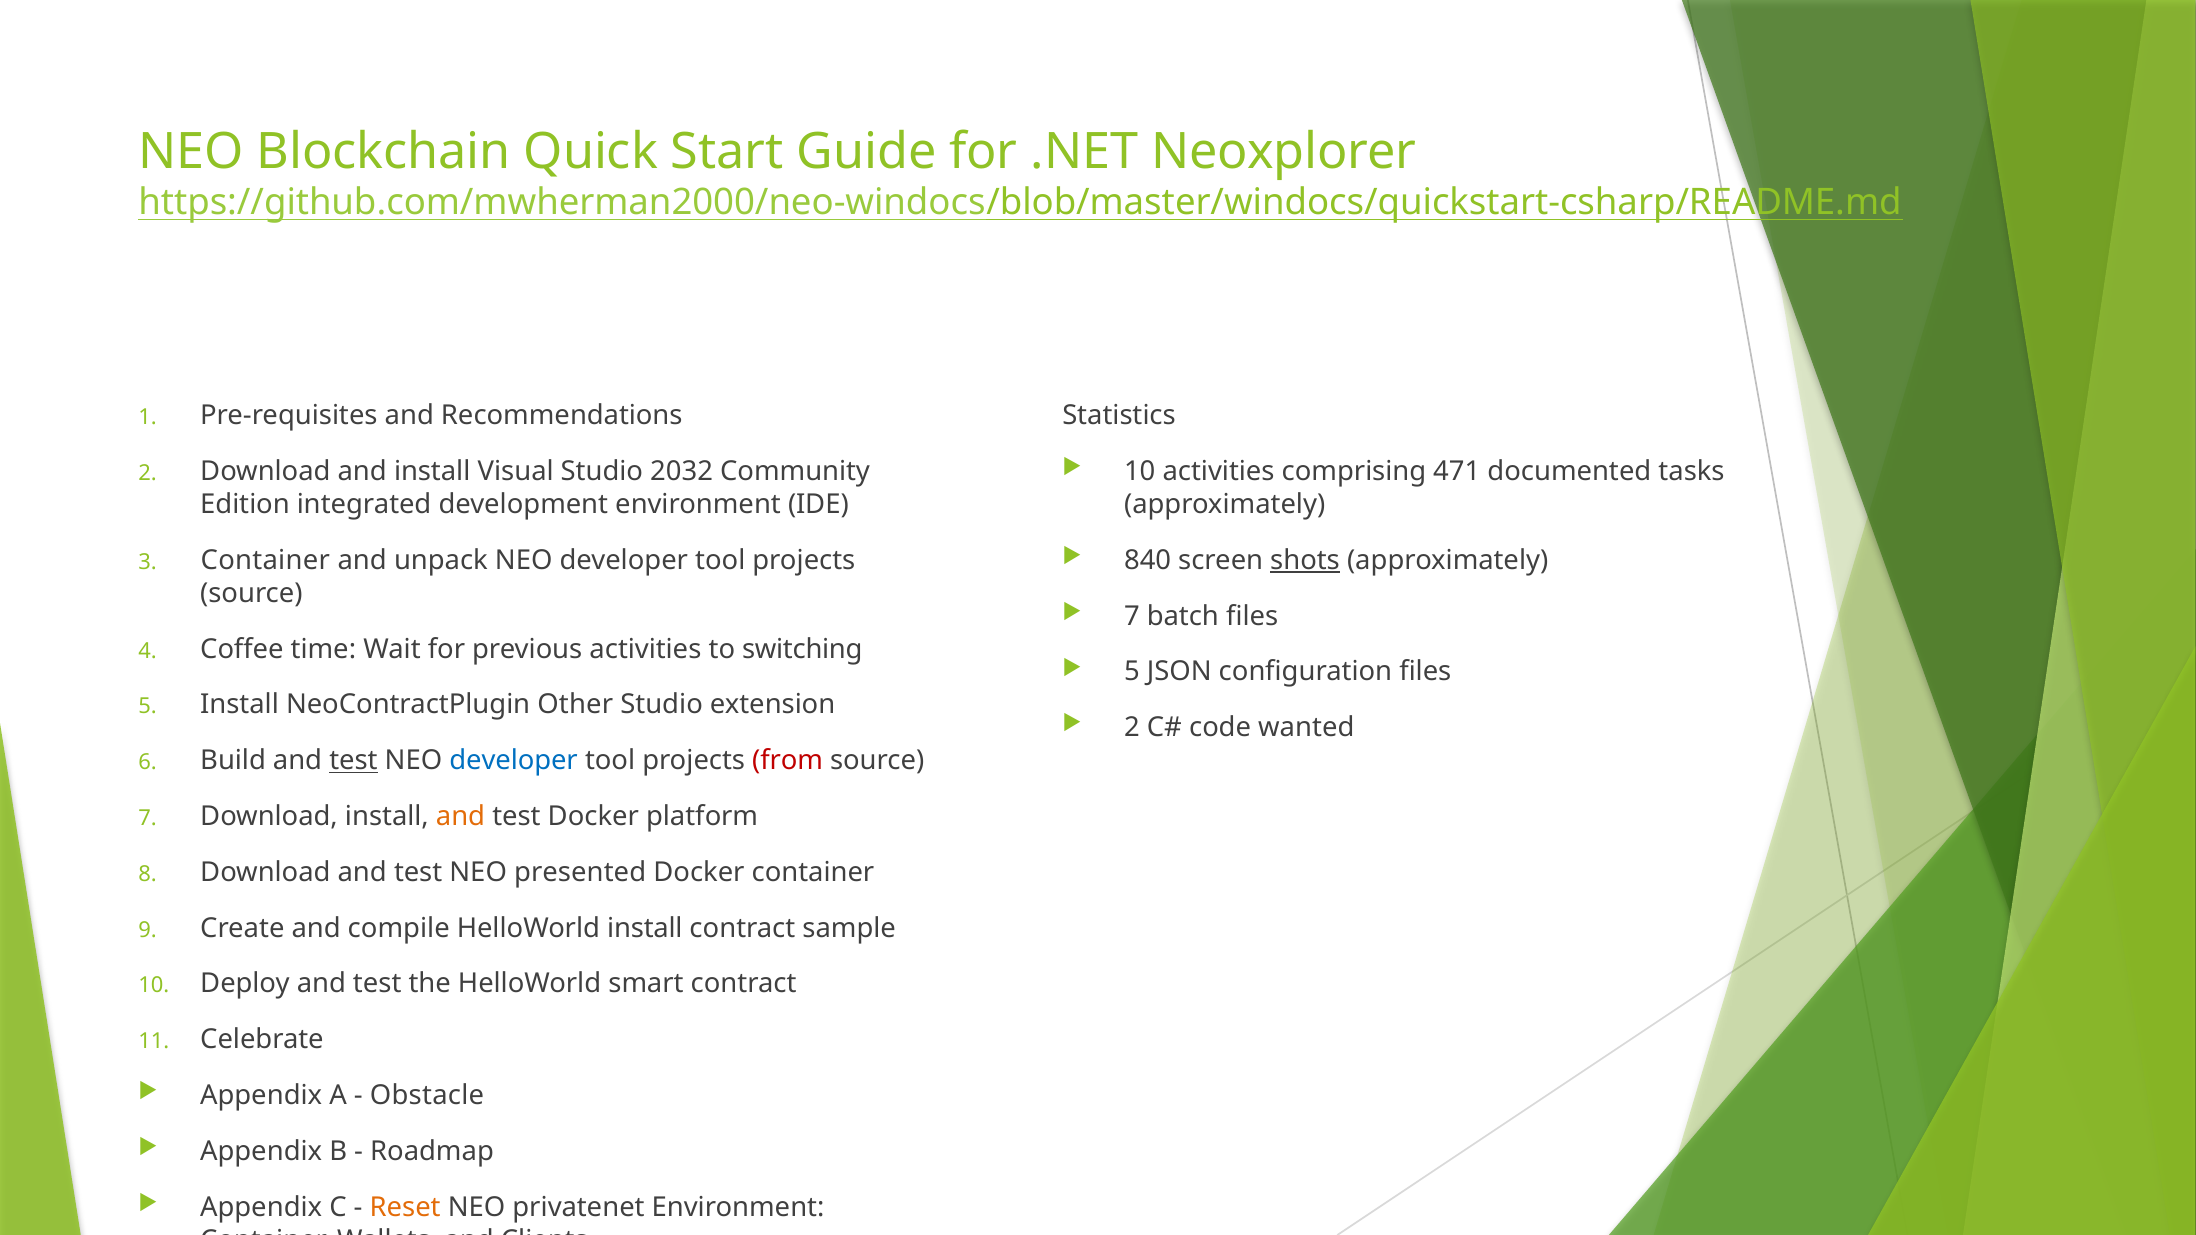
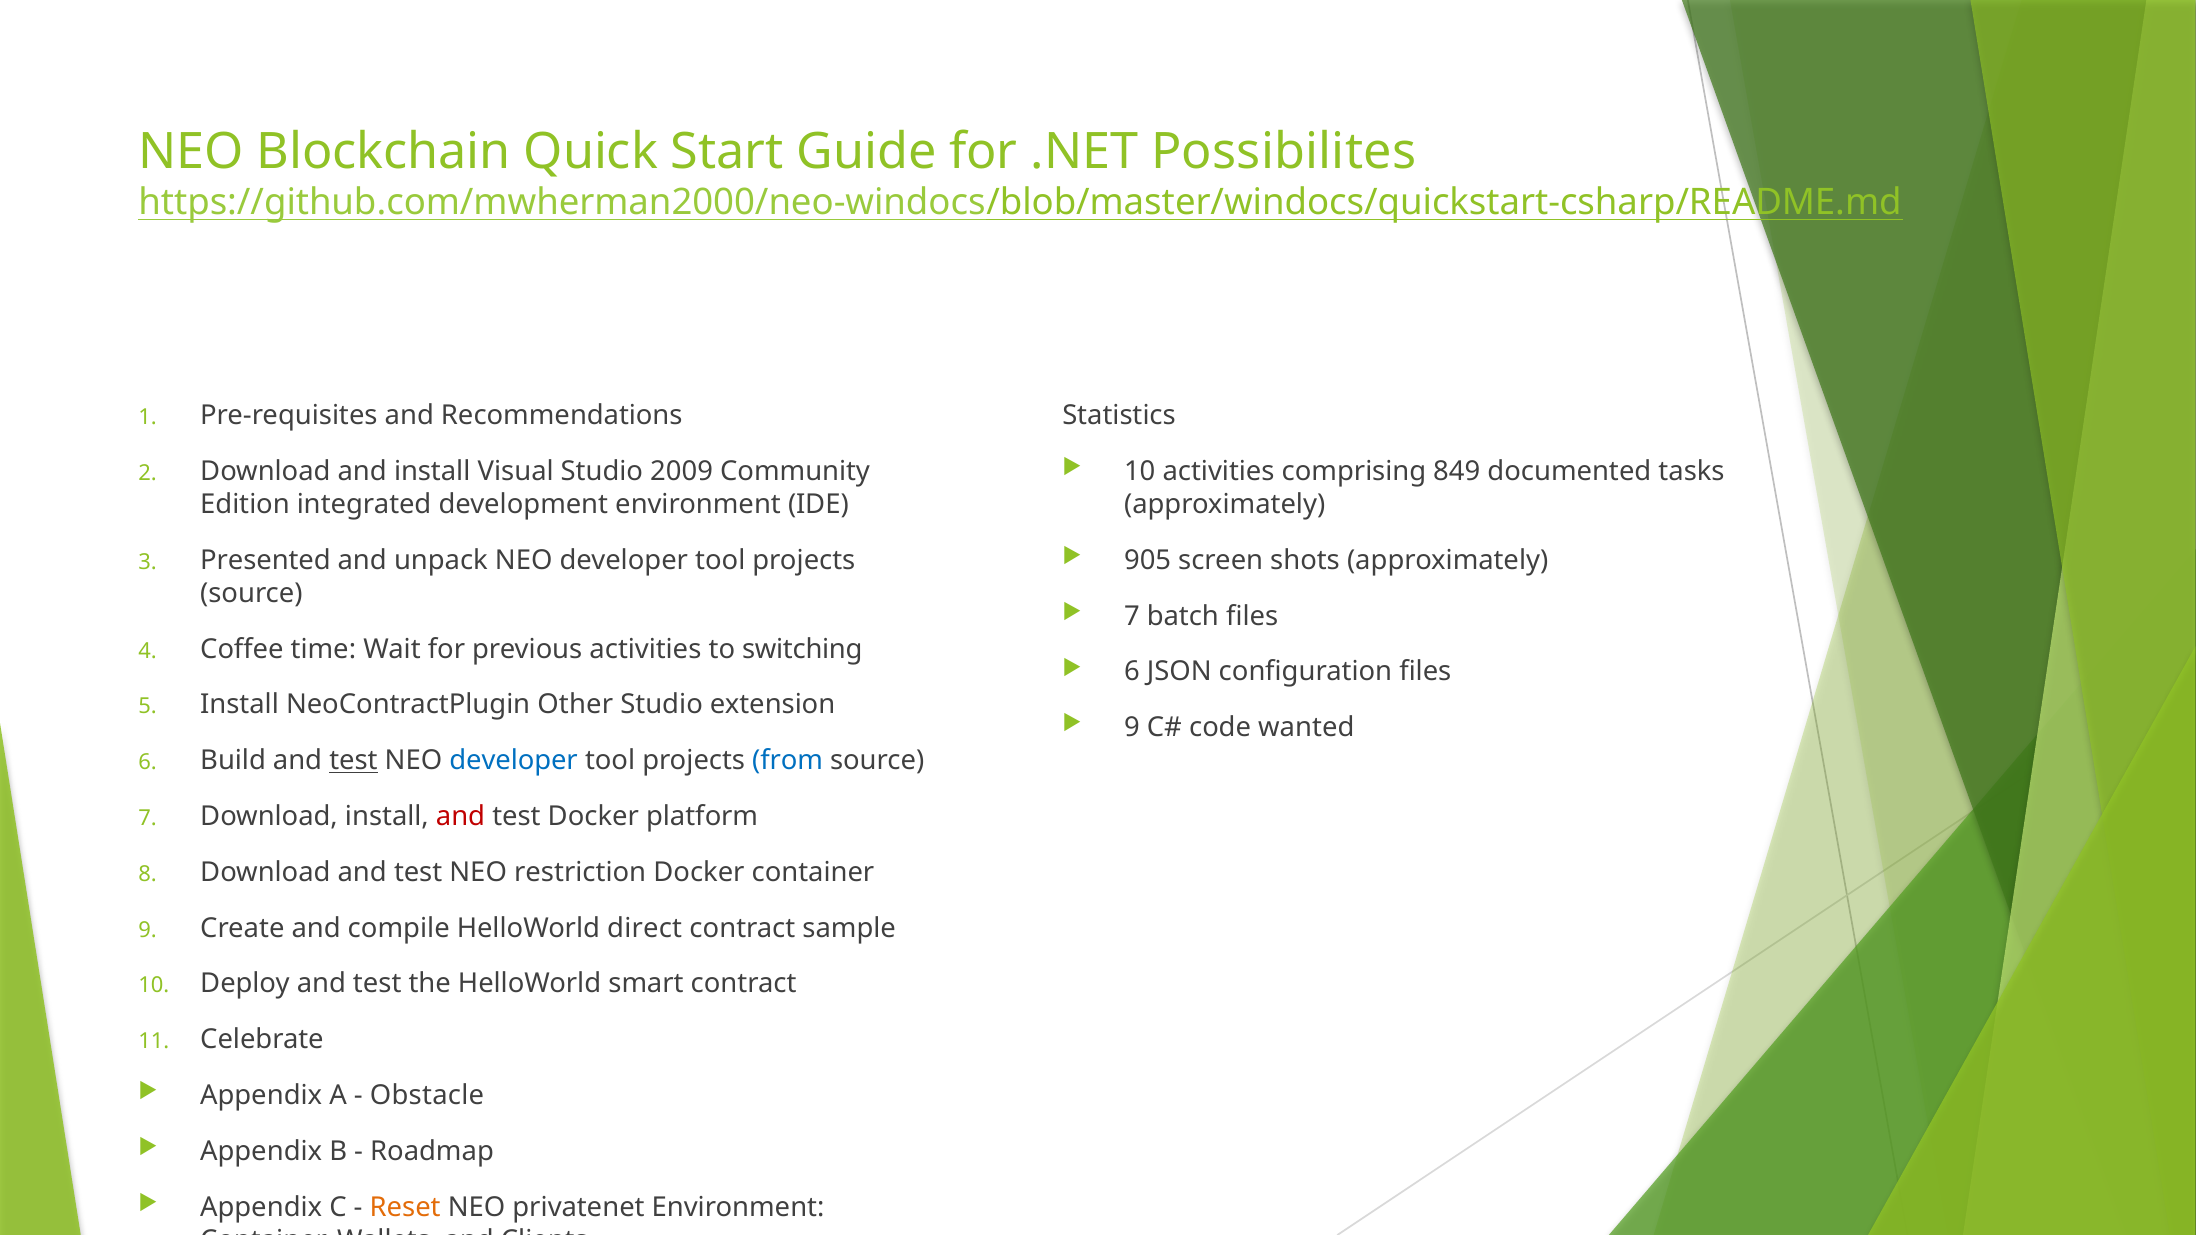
Neoxplorer: Neoxplorer -> Possibilites
471: 471 -> 849
2032: 2032 -> 2009
840: 840 -> 905
shots underline: present -> none
Container at (265, 560): Container -> Presented
5 at (1132, 672): 5 -> 6
2 at (1132, 728): 2 -> 9
from colour: red -> blue
and at (460, 817) colour: orange -> red
presented: presented -> restriction
HelloWorld install: install -> direct
